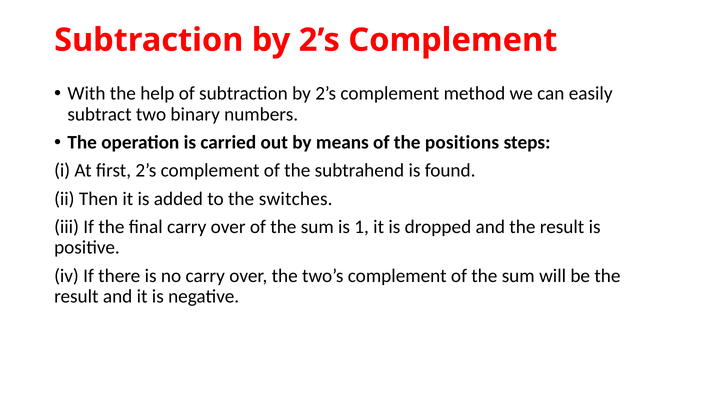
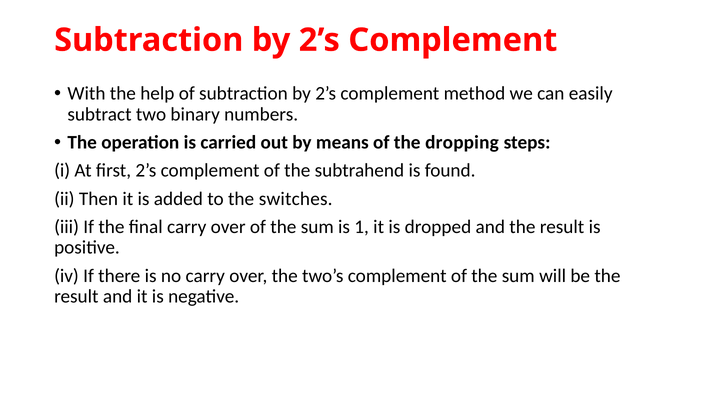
positions: positions -> dropping
